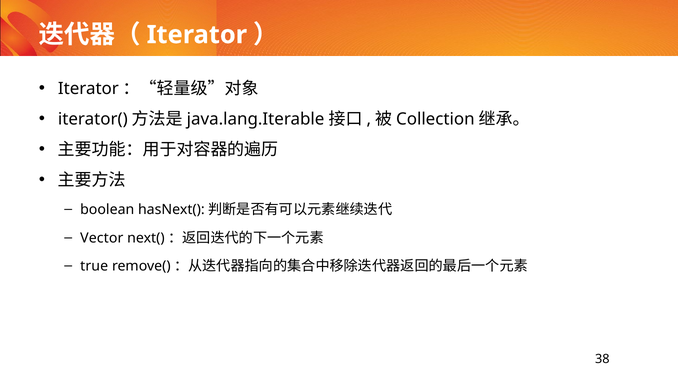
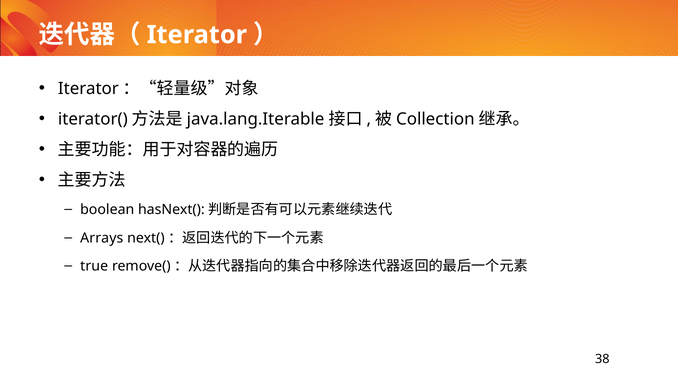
Vector: Vector -> Arrays
